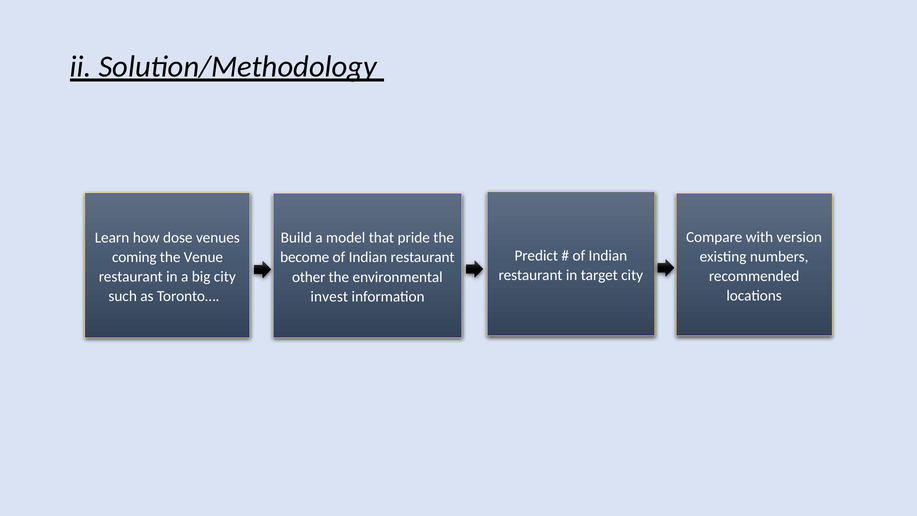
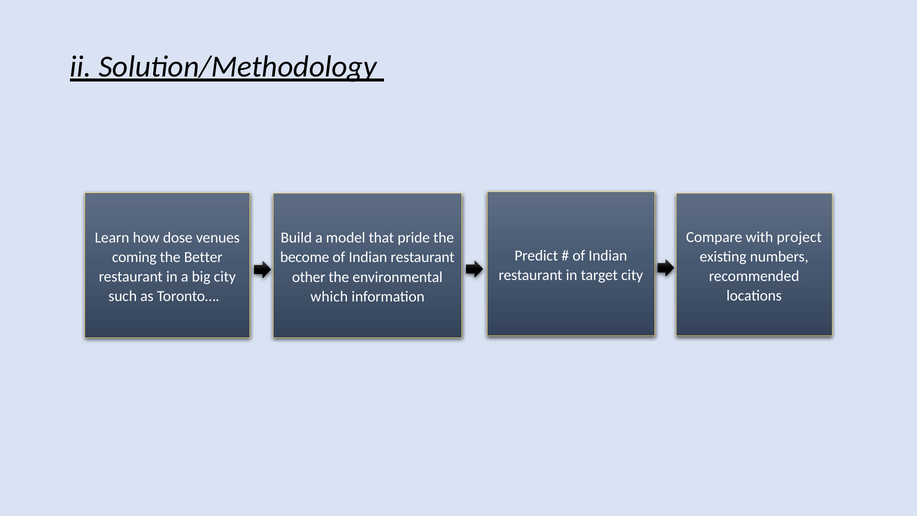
version: version -> project
Venue: Venue -> Better
invest: invest -> which
